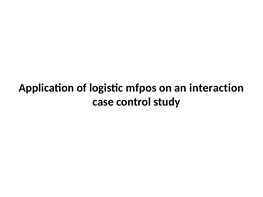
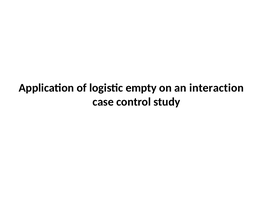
mfpos: mfpos -> empty
